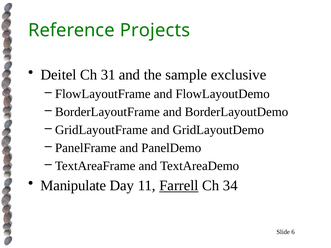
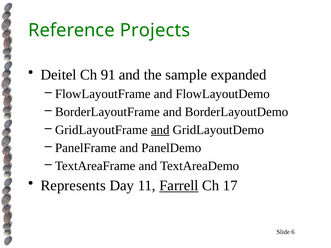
31: 31 -> 91
exclusive: exclusive -> expanded
and at (160, 130) underline: none -> present
Manipulate: Manipulate -> Represents
34: 34 -> 17
